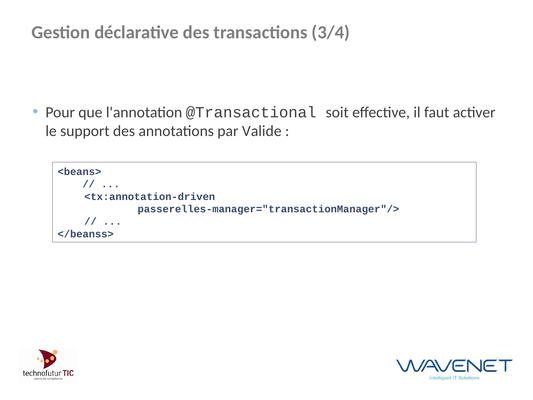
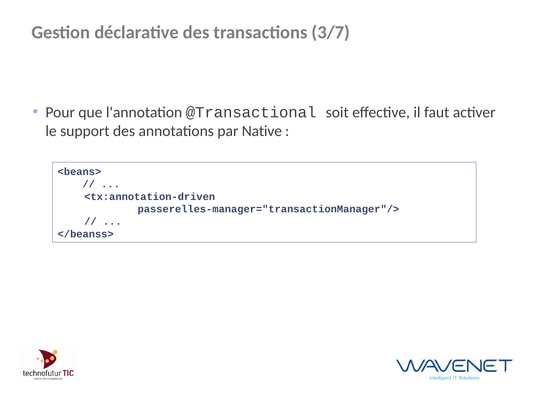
3/4: 3/4 -> 3/7
Valide: Valide -> Native
